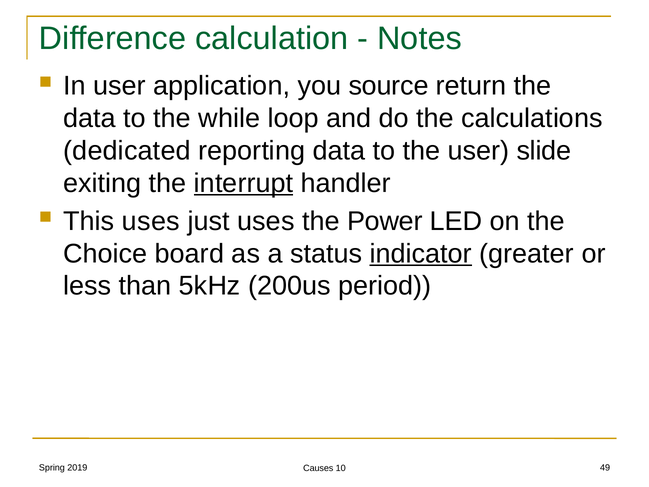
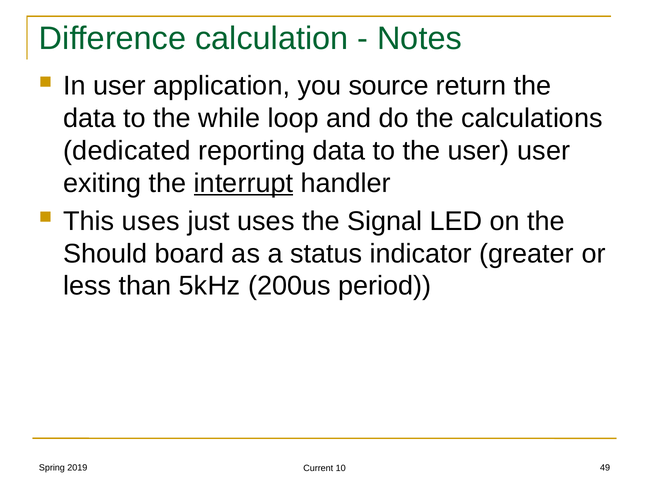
user slide: slide -> user
Power: Power -> Signal
Choice: Choice -> Should
indicator underline: present -> none
Causes: Causes -> Current
